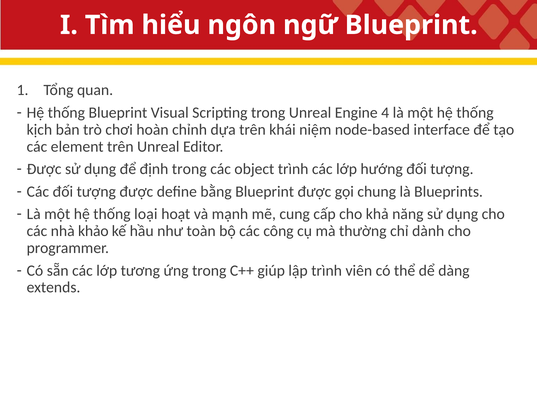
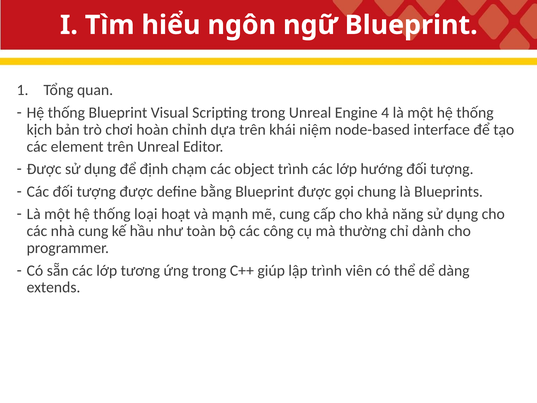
định trong: trong -> chạm
nhà khảo: khảo -> cung
